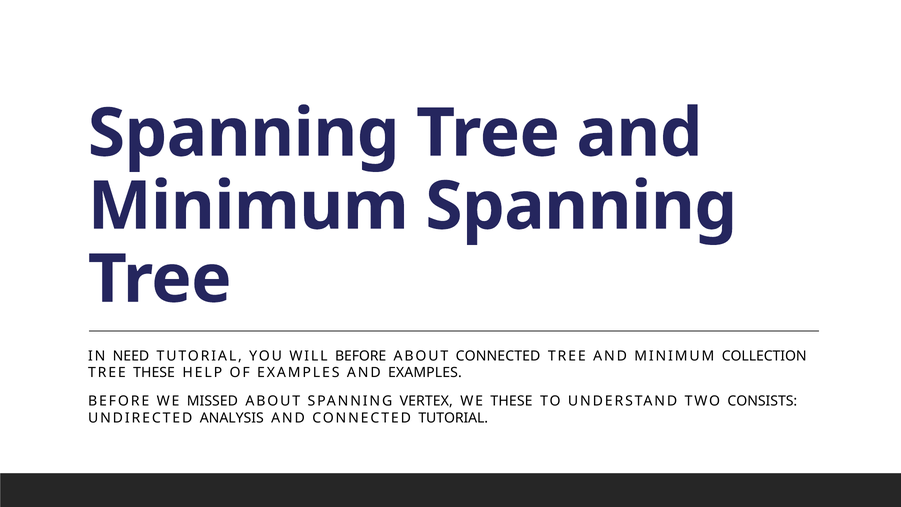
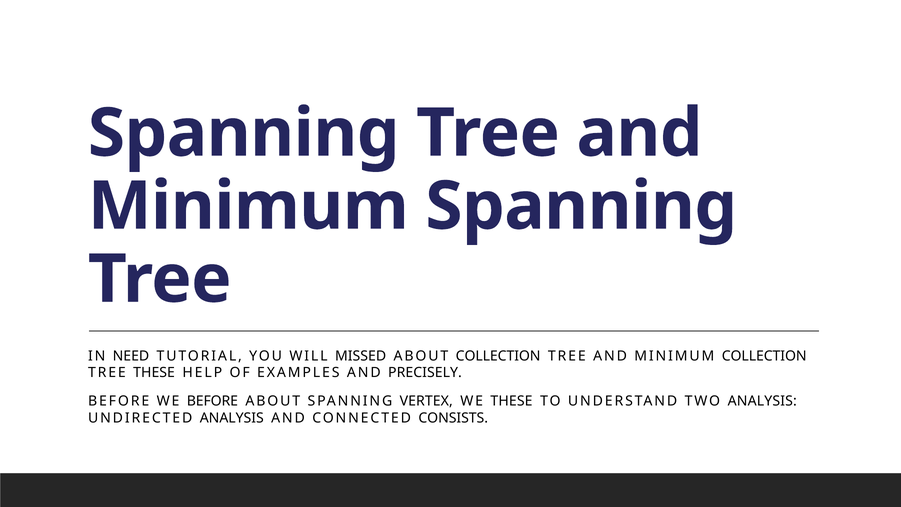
WILL BEFORE: BEFORE -> MISSED
ABOUT CONNECTED: CONNECTED -> COLLECTION
AND EXAMPLES: EXAMPLES -> PRECISELY
WE MISSED: MISSED -> BEFORE
TWO CONSISTS: CONSISTS -> ANALYSIS
CONNECTED TUTORIAL: TUTORIAL -> CONSISTS
